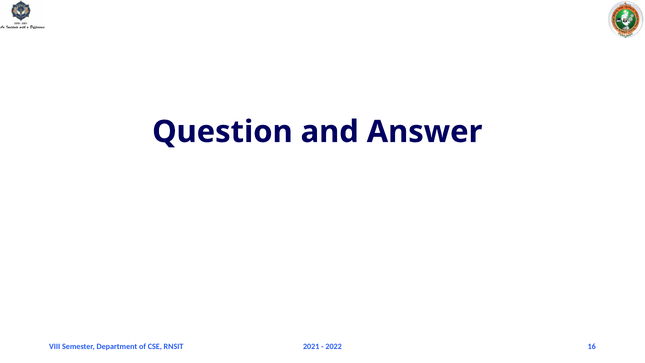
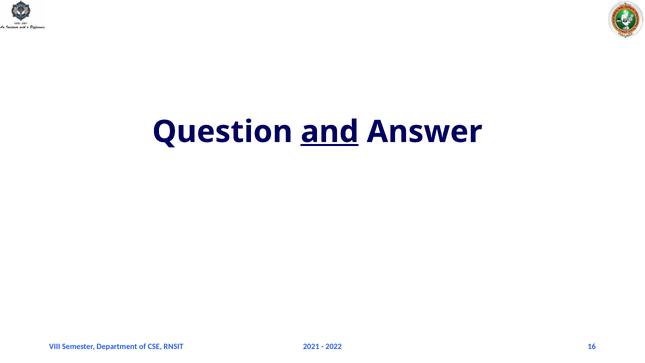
and underline: none -> present
